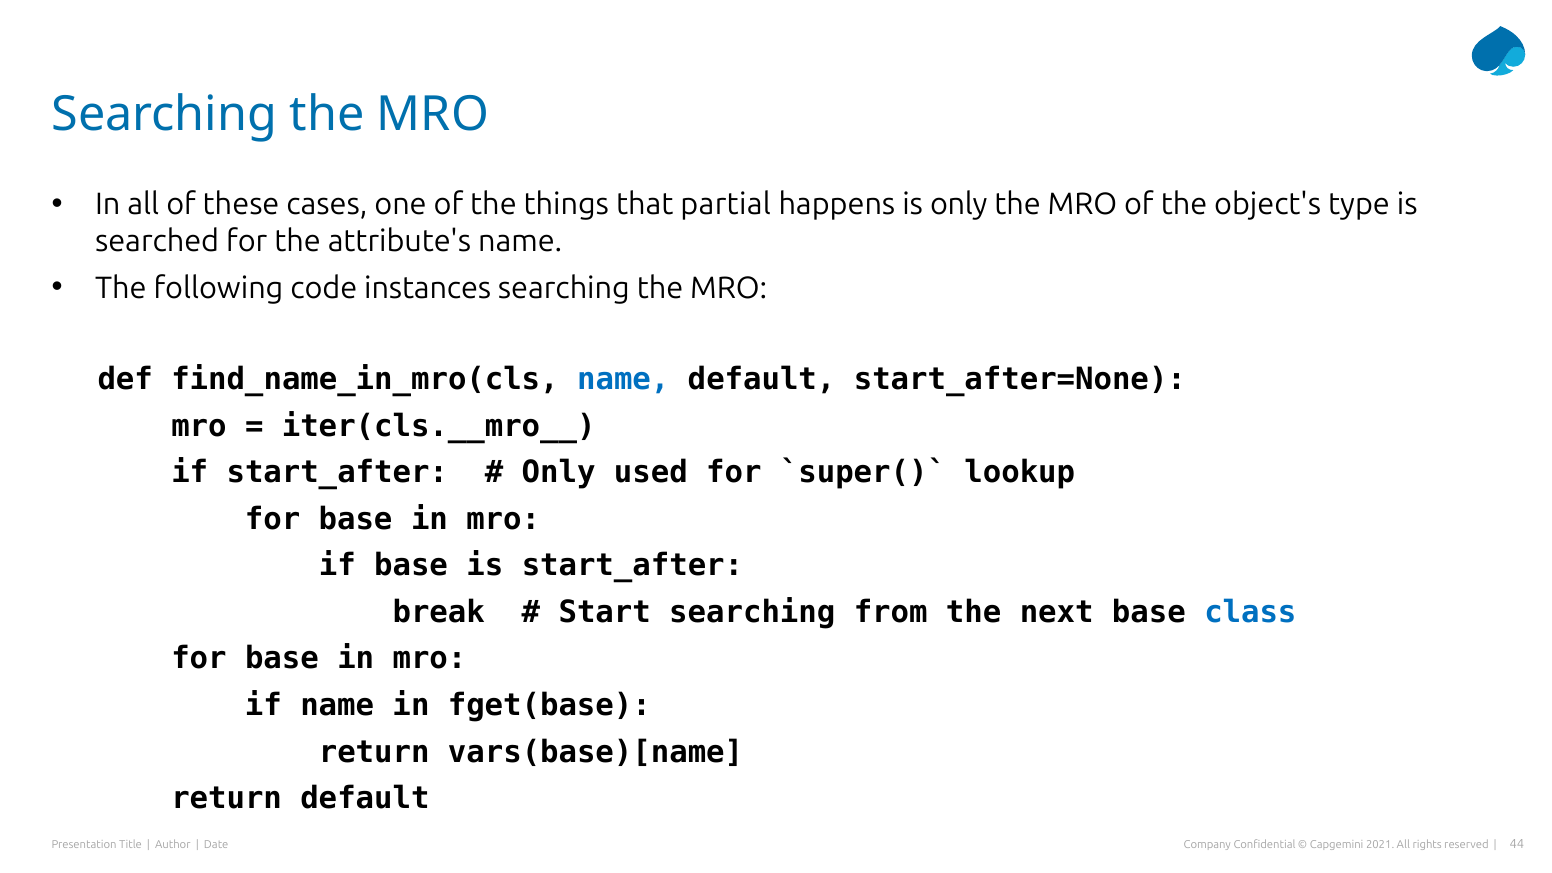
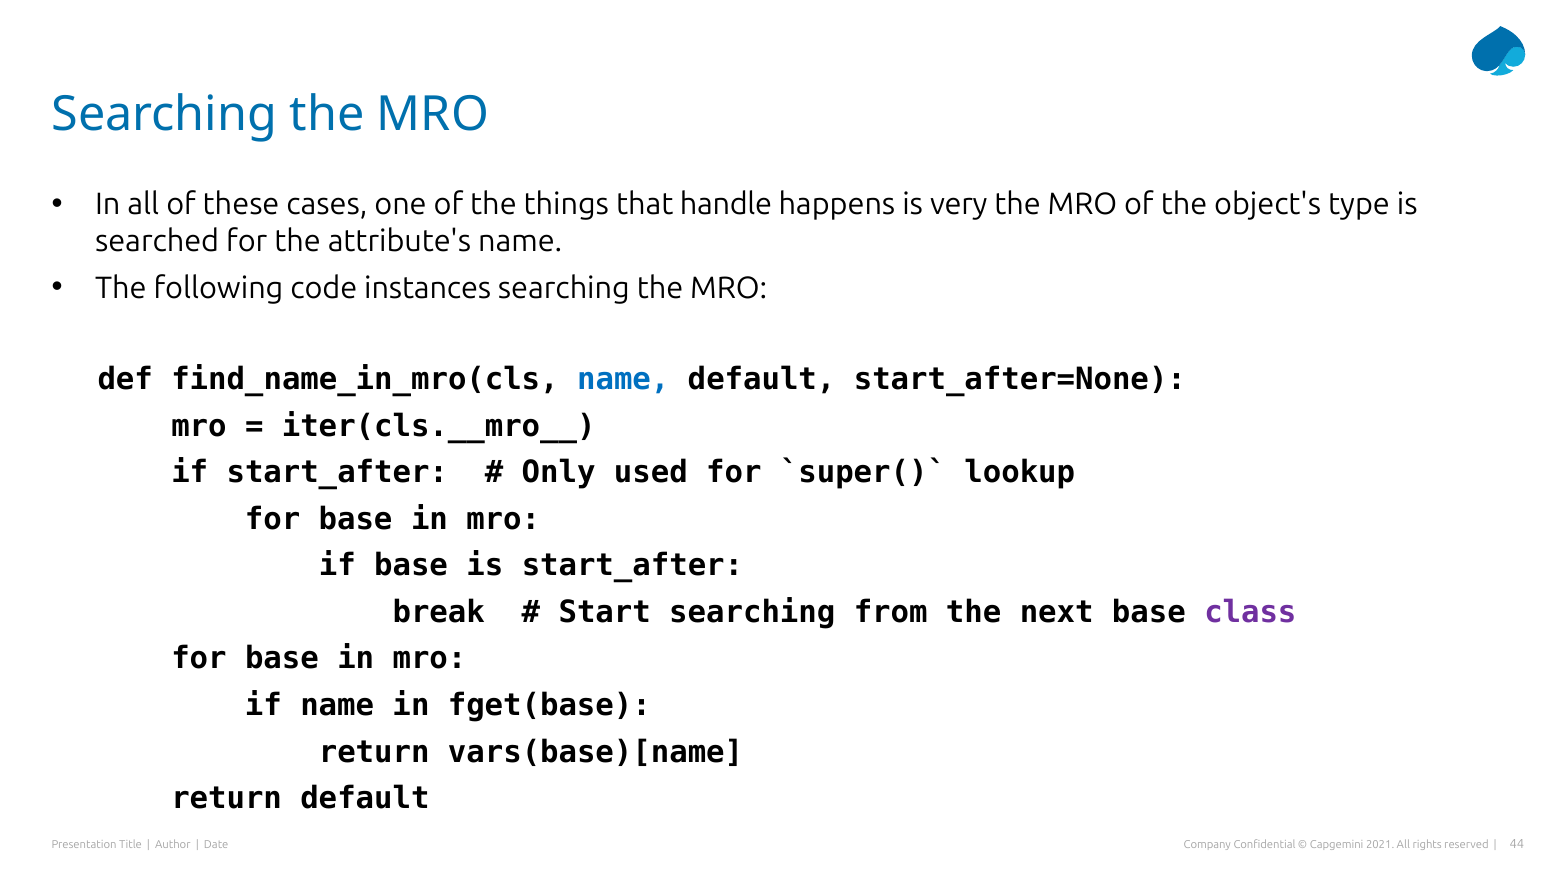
partial: partial -> handle
is only: only -> very
class colour: blue -> purple
